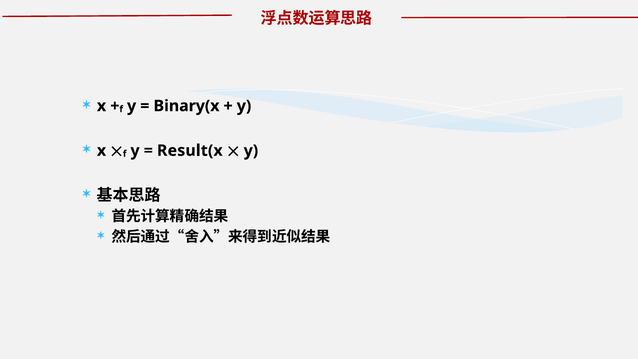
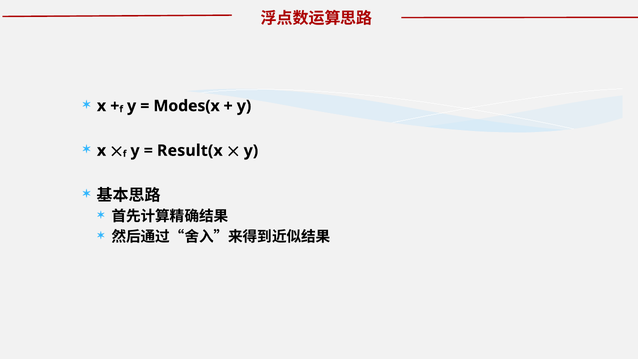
Binary(x: Binary(x -> Modes(x
